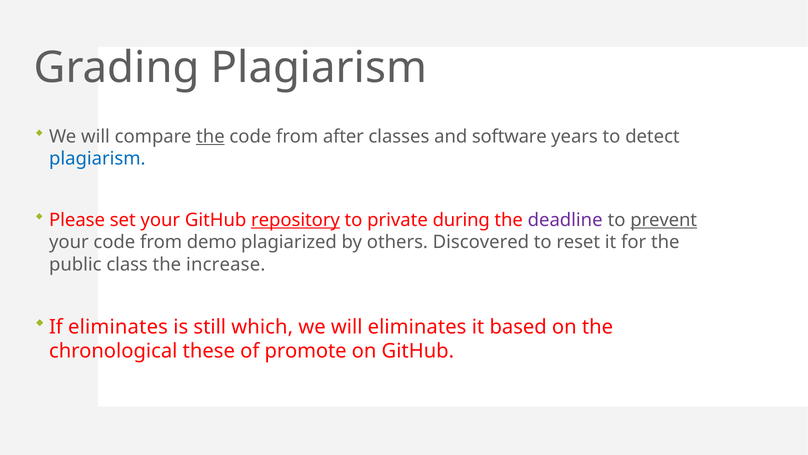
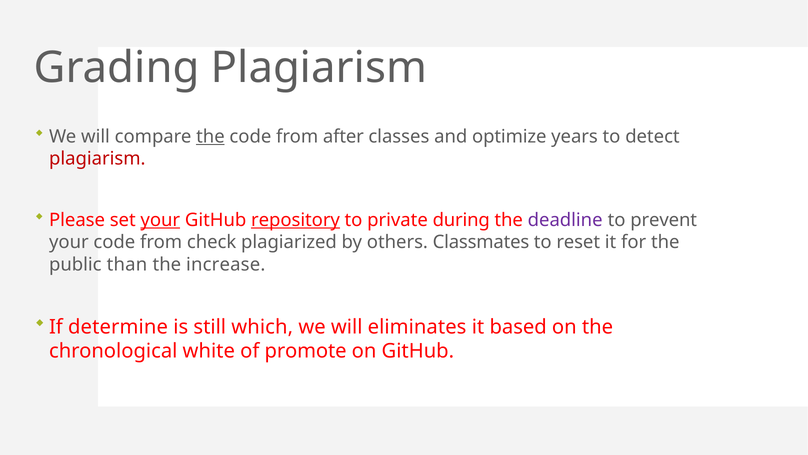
software: software -> optimize
plagiarism at (97, 159) colour: blue -> red
your at (160, 220) underline: none -> present
prevent underline: present -> none
demo: demo -> check
Discovered: Discovered -> Classmates
class: class -> than
If eliminates: eliminates -> determine
these: these -> white
